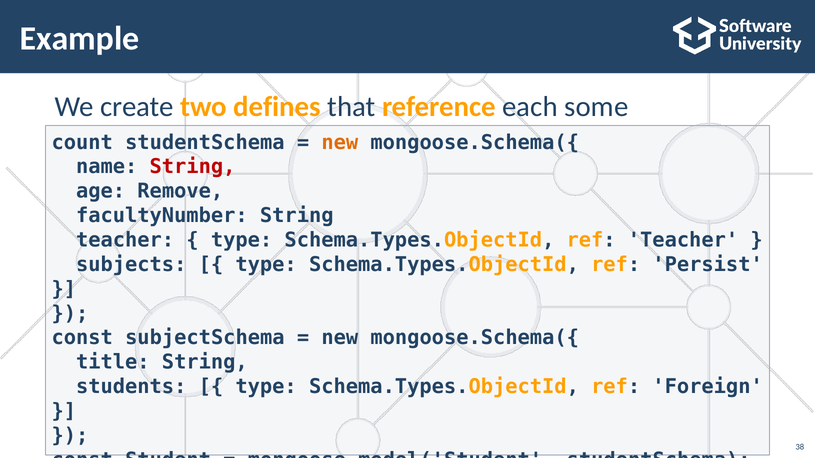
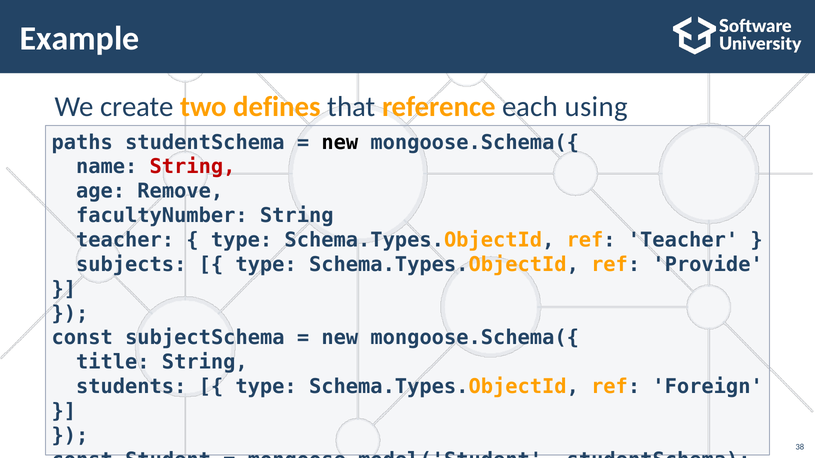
some: some -> using
count: count -> paths
new at (340, 142) colour: orange -> black
Persist: Persist -> Provide
